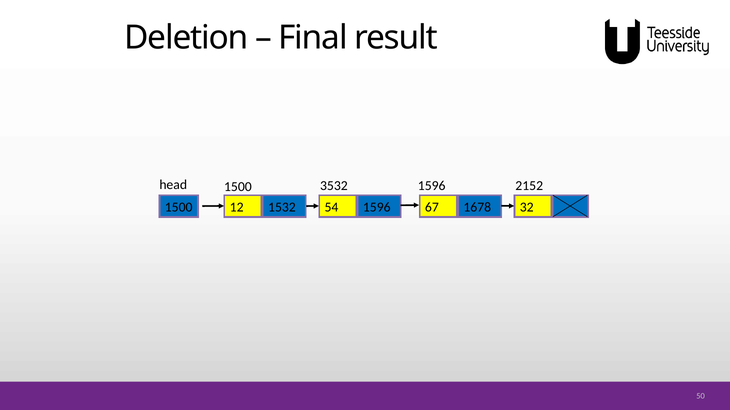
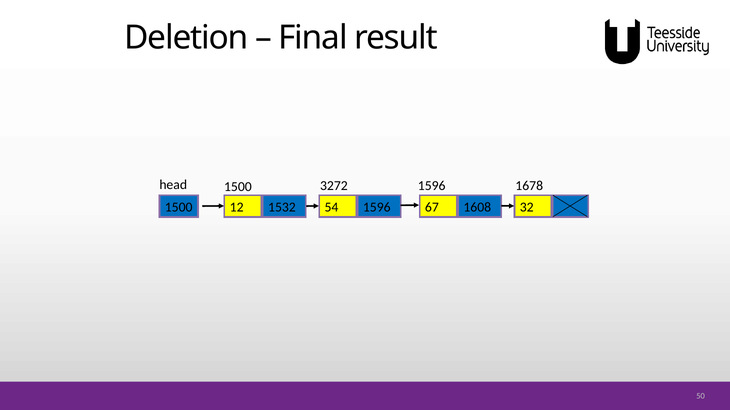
3532: 3532 -> 3272
2152: 2152 -> 1678
1678: 1678 -> 1608
